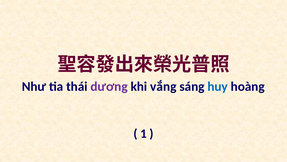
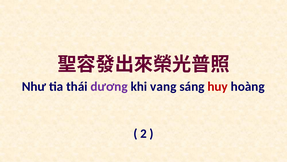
vắng: vắng -> vang
huy colour: blue -> red
1: 1 -> 2
